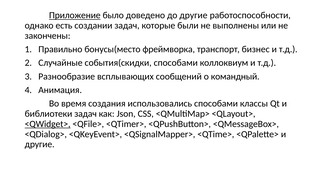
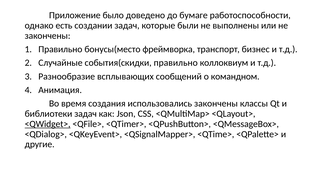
Приложение underline: present -> none
до другие: другие -> бумаге
события(скидки способами: способами -> правильно
командный: командный -> командном
использовались способами: способами -> закончены
